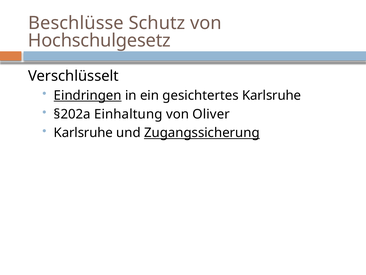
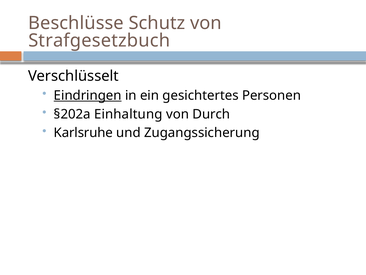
Hochschulgesetz: Hochschulgesetz -> Strafgesetzbuch
gesichtertes Karlsruhe: Karlsruhe -> Personen
Oliver: Oliver -> Durch
Zugangssicherung underline: present -> none
